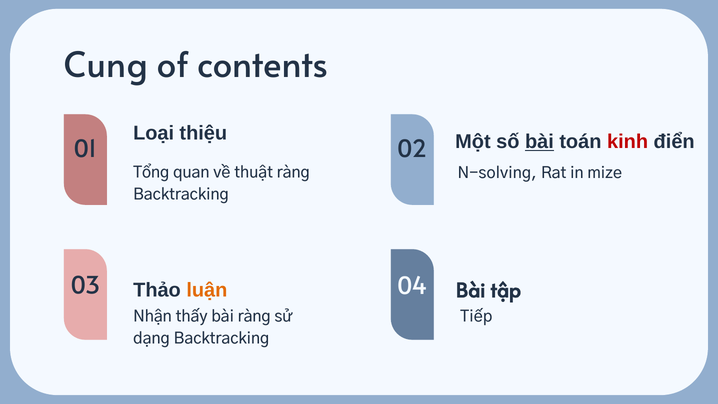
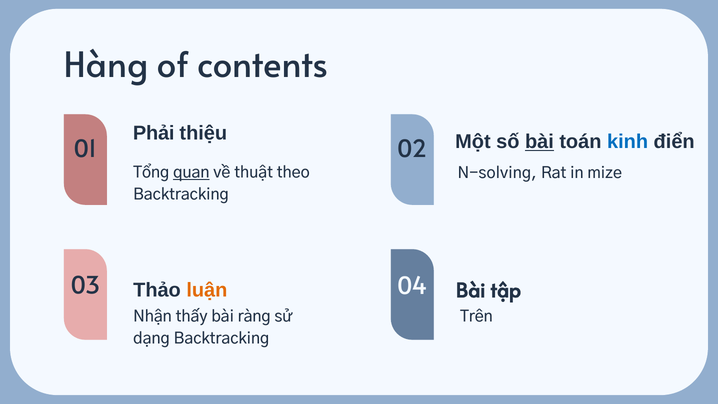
Cung: Cung -> Hàng
Loại: Loại -> Phải
kinh colour: red -> blue
quan underline: none -> present
thuật ràng: ràng -> theo
Tiếp: Tiếp -> Trên
